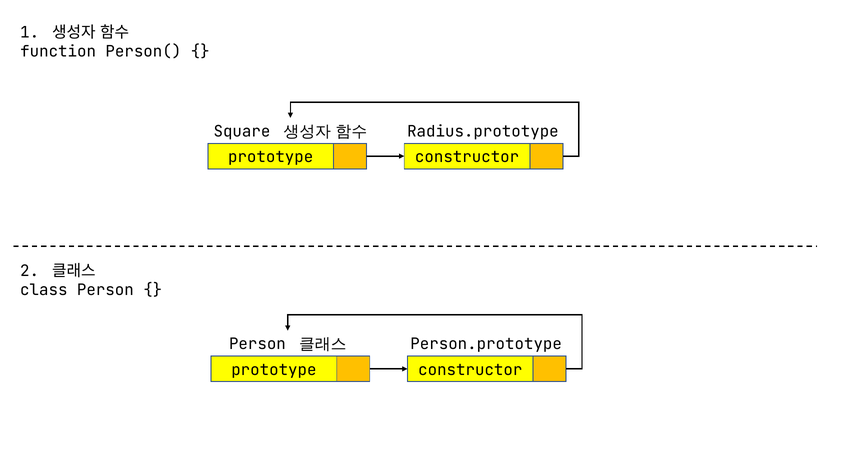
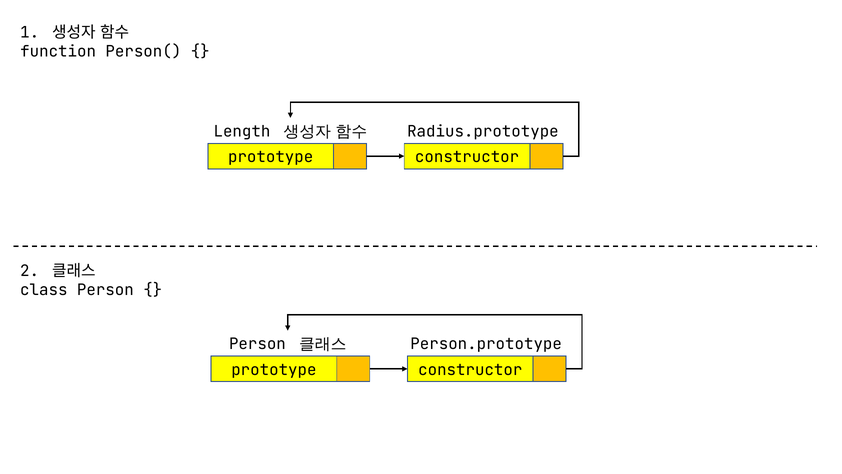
Square: Square -> Length
